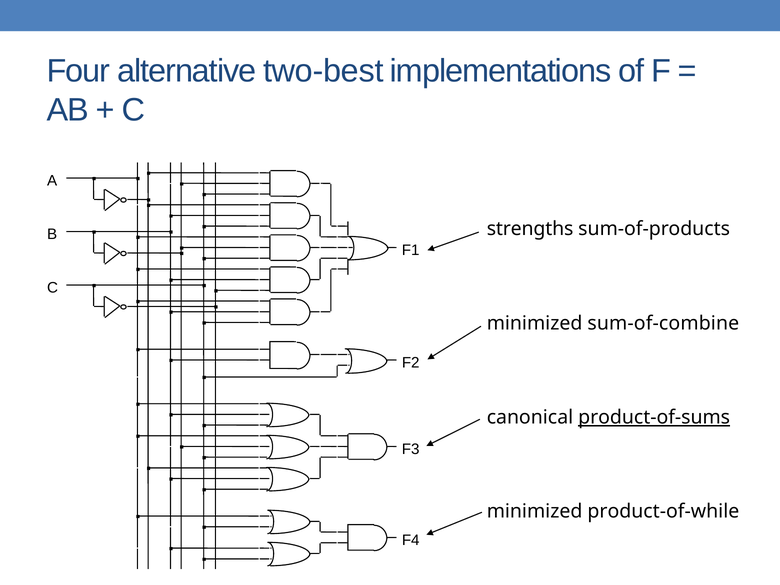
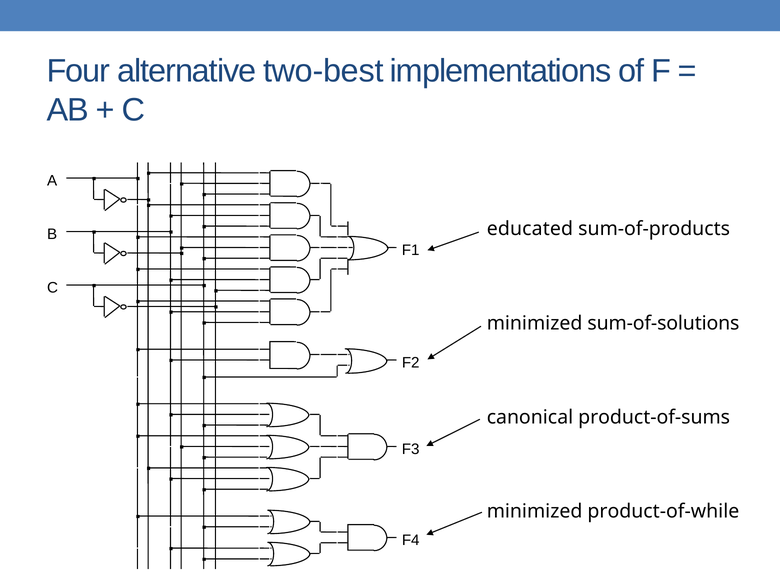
strengths: strengths -> educated
sum-of-combine: sum-of-combine -> sum-of-solutions
product-of-sums underline: present -> none
